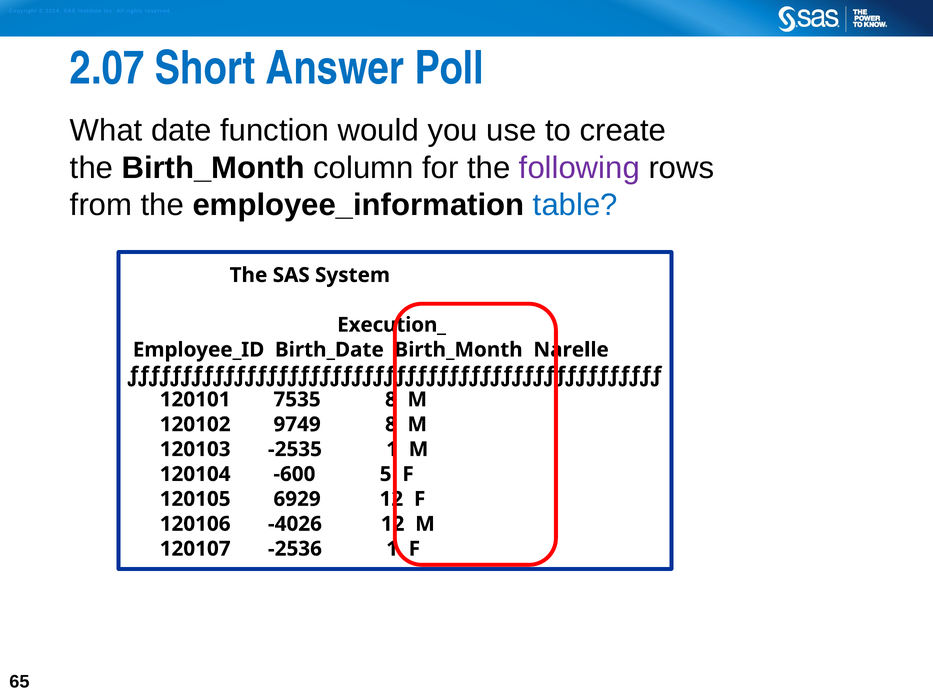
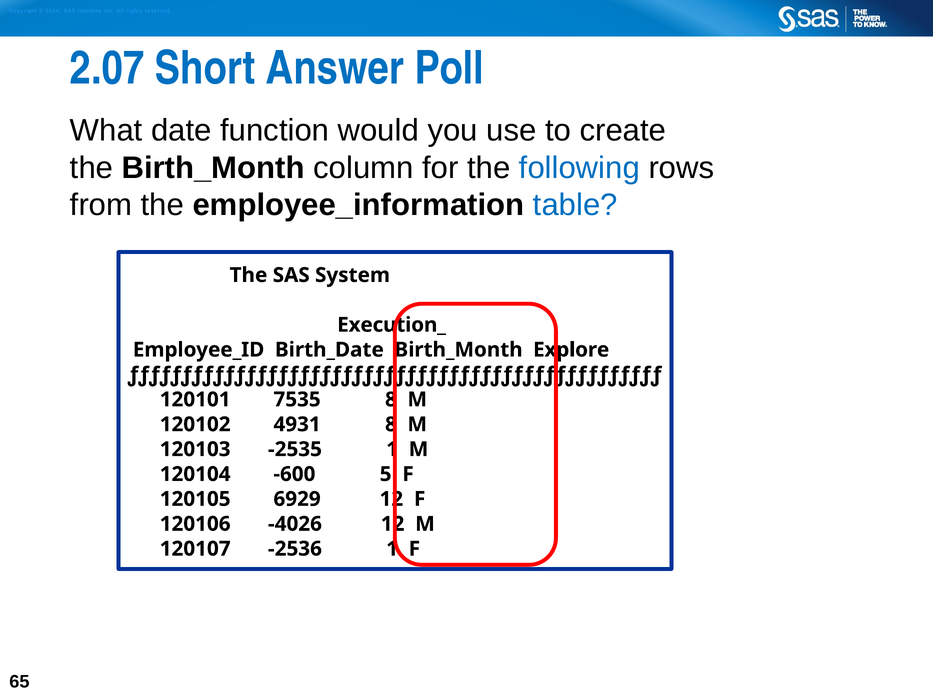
following colour: purple -> blue
Narelle: Narelle -> Explore
9749: 9749 -> 4931
